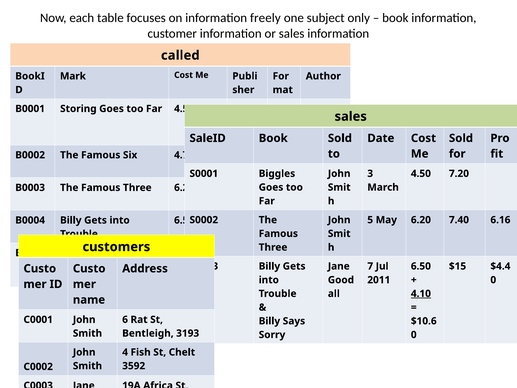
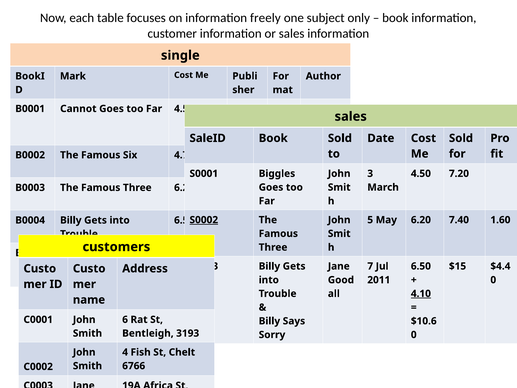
called: called -> single
Storing: Storing -> Cannot
S0002 underline: none -> present
6.16: 6.16 -> 1.60
3592: 3592 -> 6766
